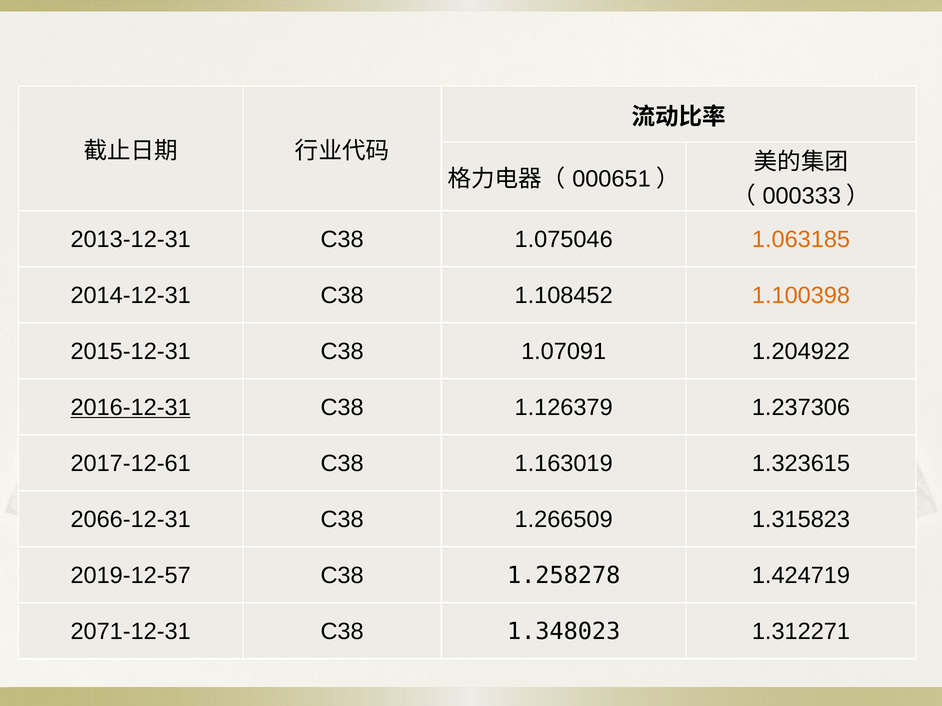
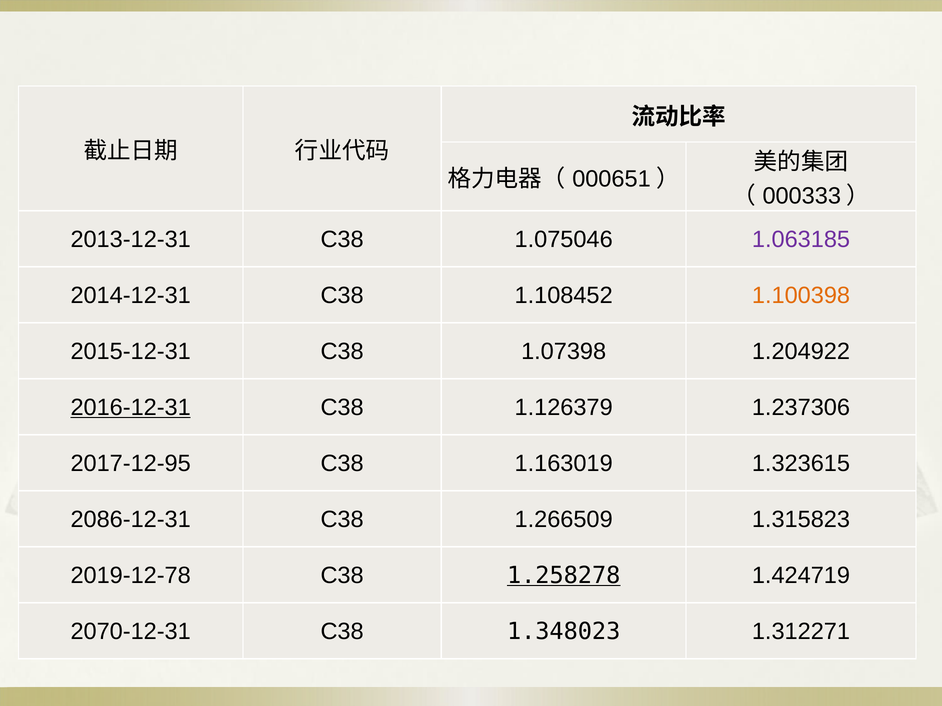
1.063185 colour: orange -> purple
1.07091: 1.07091 -> 1.07398
2017-12-61: 2017-12-61 -> 2017-12-95
2066-12-31: 2066-12-31 -> 2086-12-31
2019-12-57: 2019-12-57 -> 2019-12-78
1.258278 underline: none -> present
2071-12-31: 2071-12-31 -> 2070-12-31
